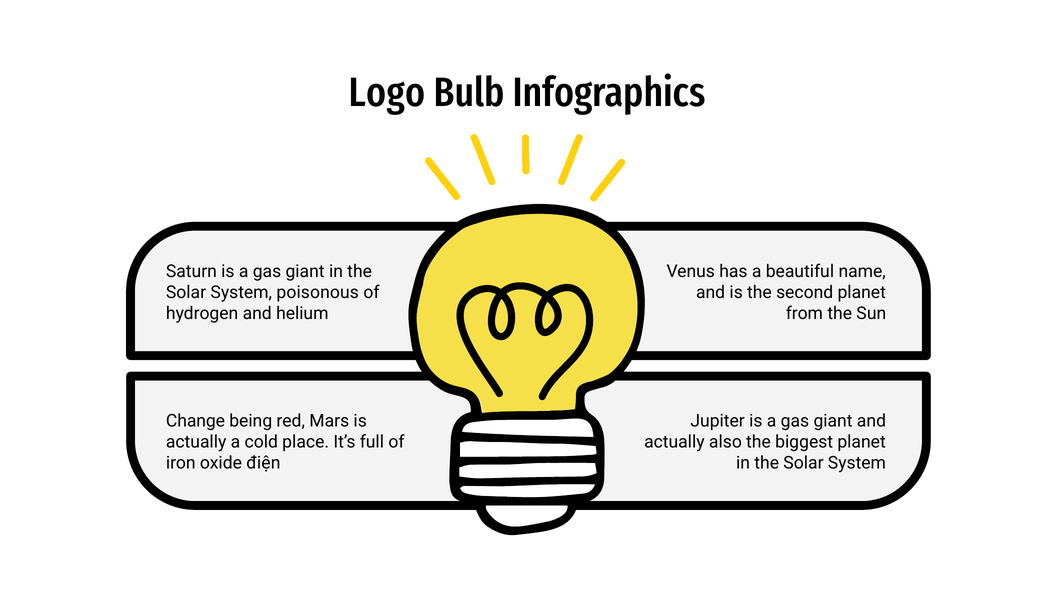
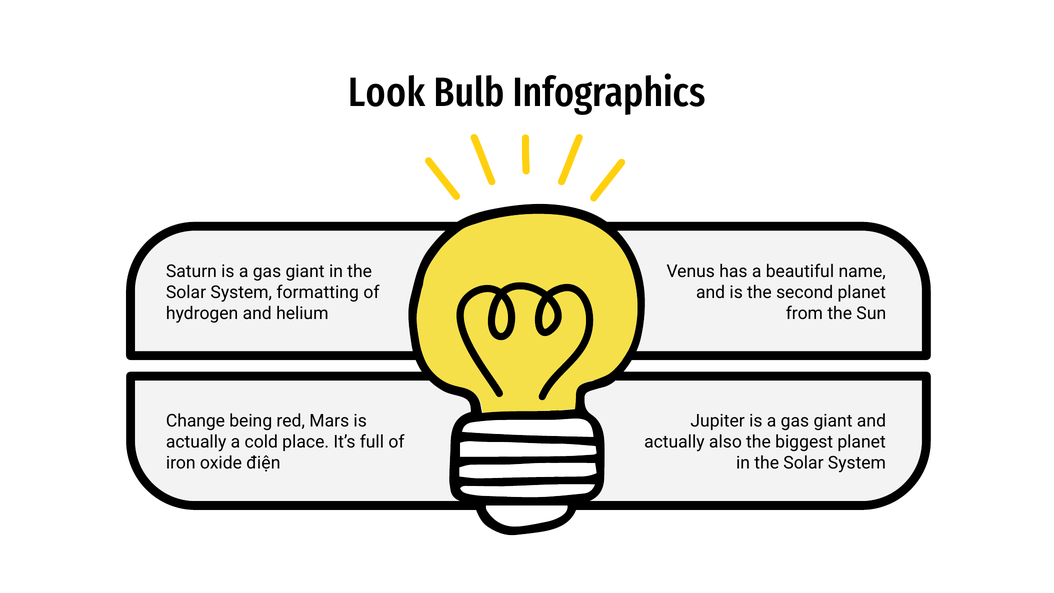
Logo: Logo -> Look
poisonous: poisonous -> formatting
